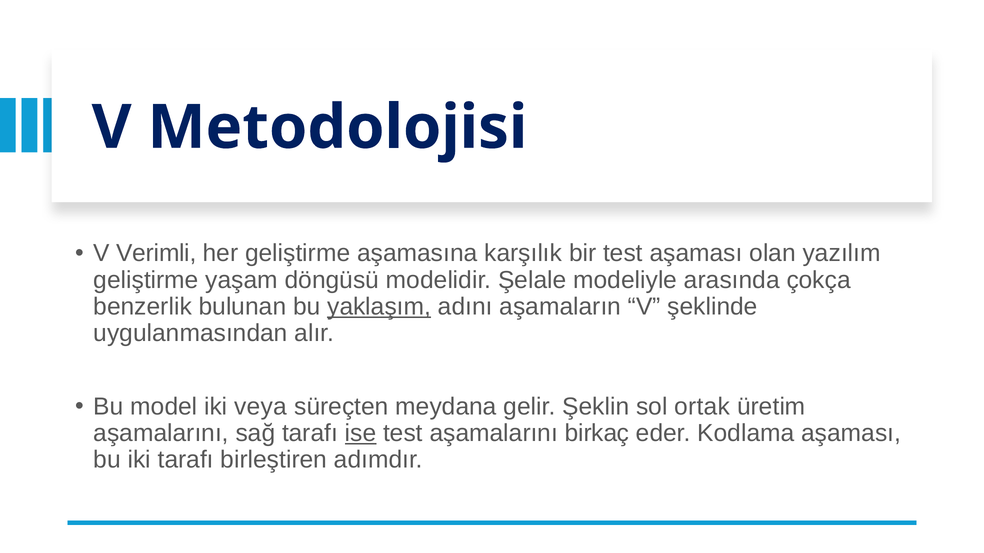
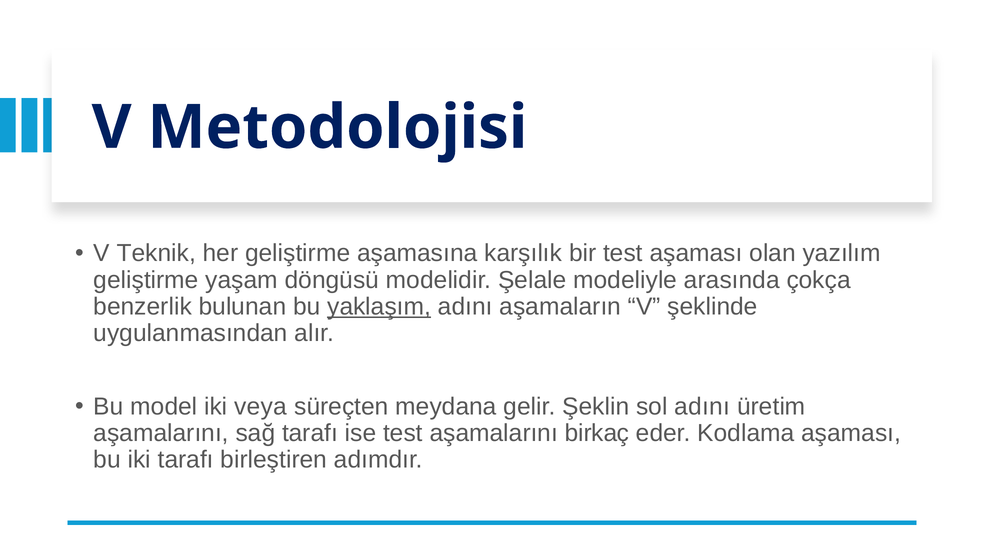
Verimli: Verimli -> Teknik
sol ortak: ortak -> adını
ise underline: present -> none
